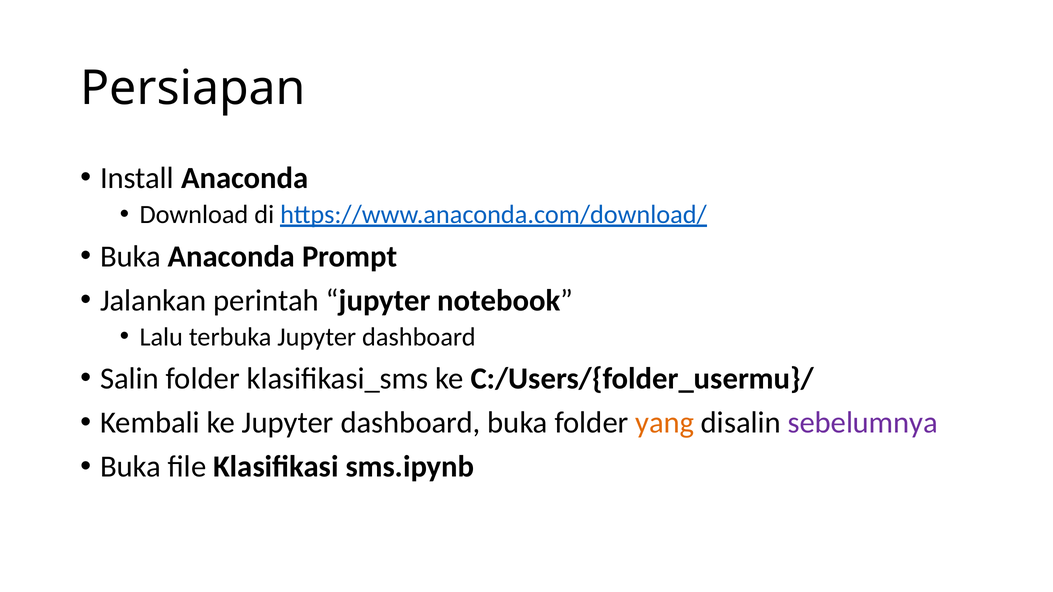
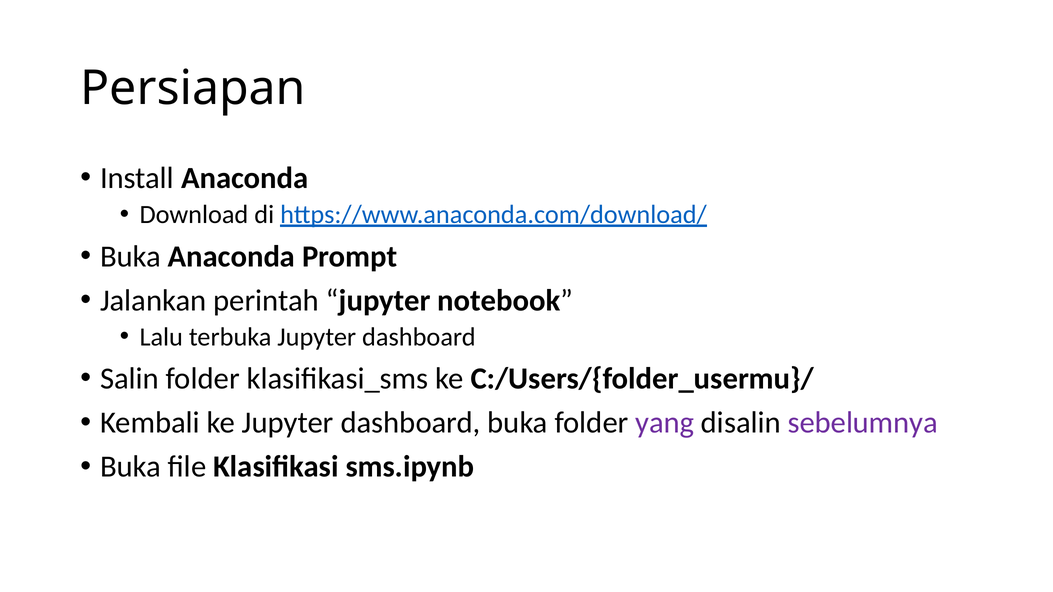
yang colour: orange -> purple
